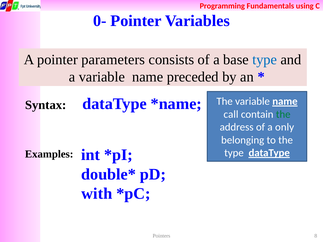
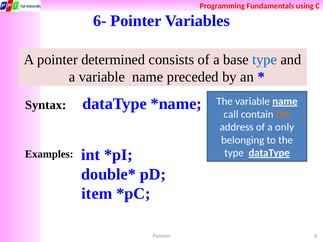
0-: 0- -> 6-
parameters: parameters -> determined
the at (283, 114) colour: green -> orange
with: with -> item
